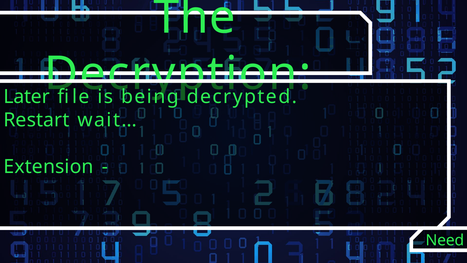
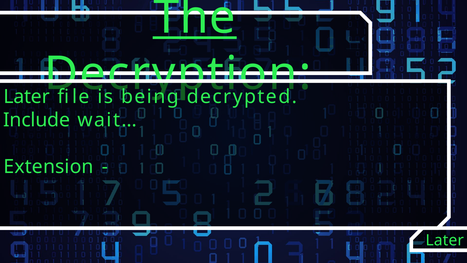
The underline: none -> present
Restart: Restart -> Include
Need at (445, 240): Need -> Later
